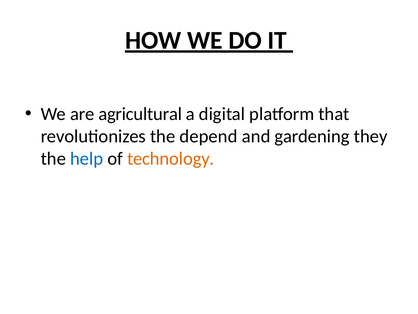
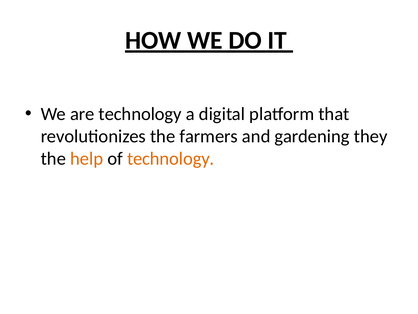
are agricultural: agricultural -> technology
depend: depend -> farmers
help colour: blue -> orange
